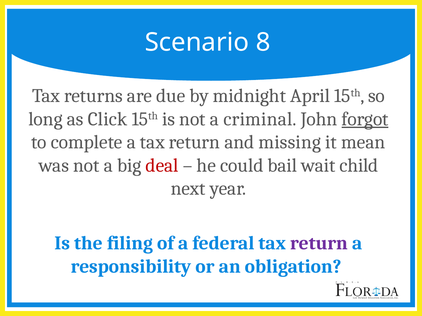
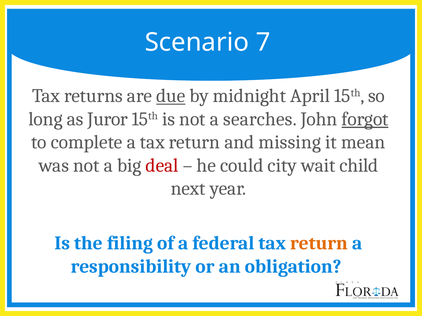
8: 8 -> 7
due underline: none -> present
Click: Click -> Juror
criminal: criminal -> searches
bail: bail -> city
return at (319, 244) colour: purple -> orange
